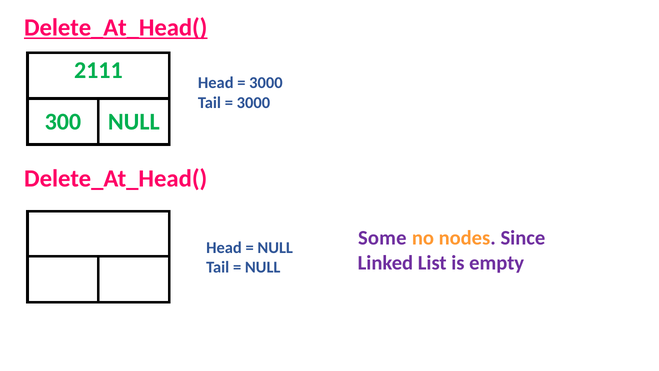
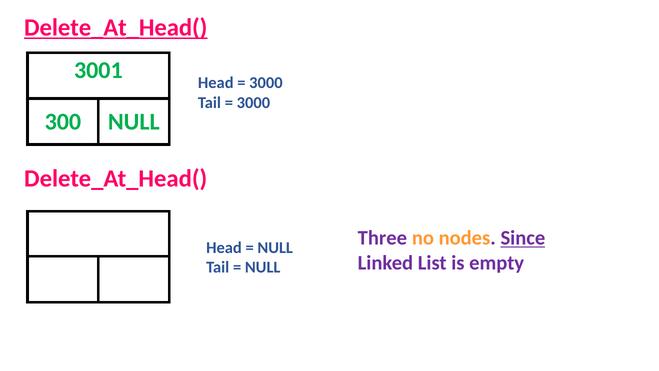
2111: 2111 -> 3001
Some: Some -> Three
Since underline: none -> present
